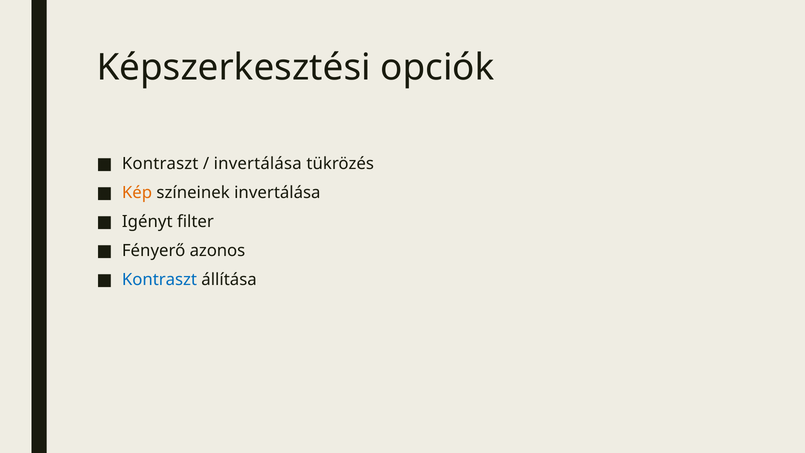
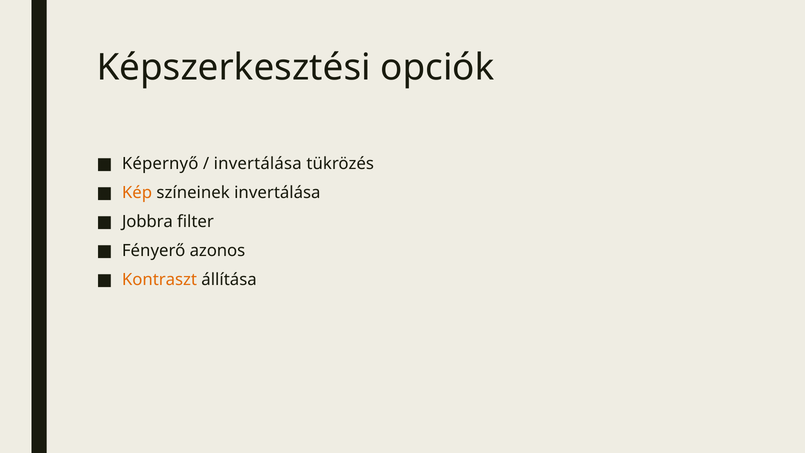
Kontraszt at (160, 164): Kontraszt -> Képernyő
Igényt: Igényt -> Jobbra
Kontraszt at (159, 280) colour: blue -> orange
